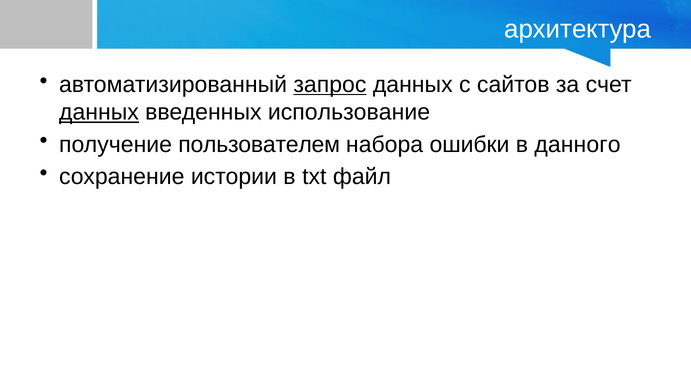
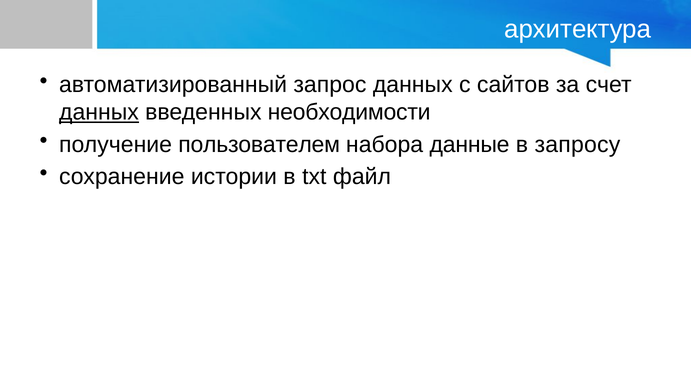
запрос underline: present -> none
использование: использование -> необходимости
ошибки: ошибки -> данные
данного: данного -> запросу
